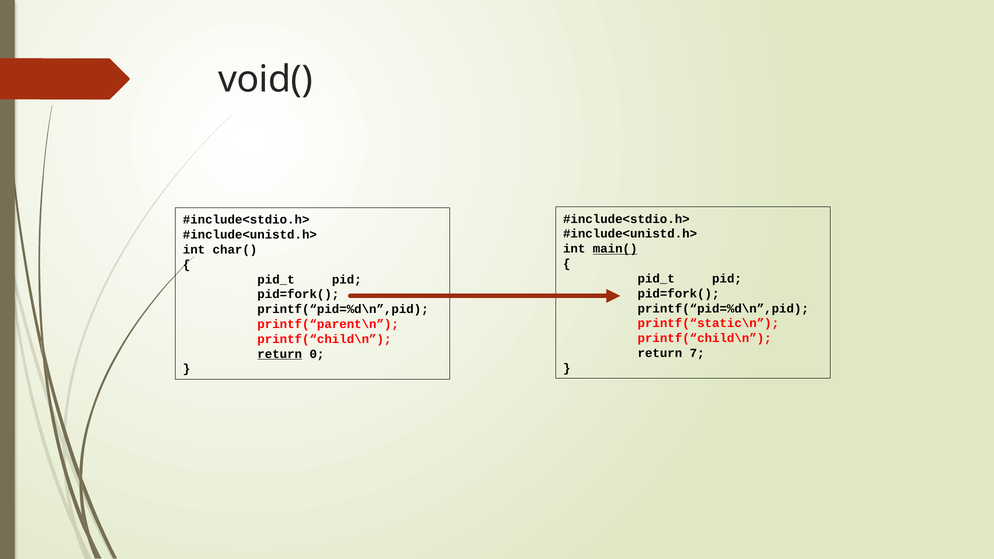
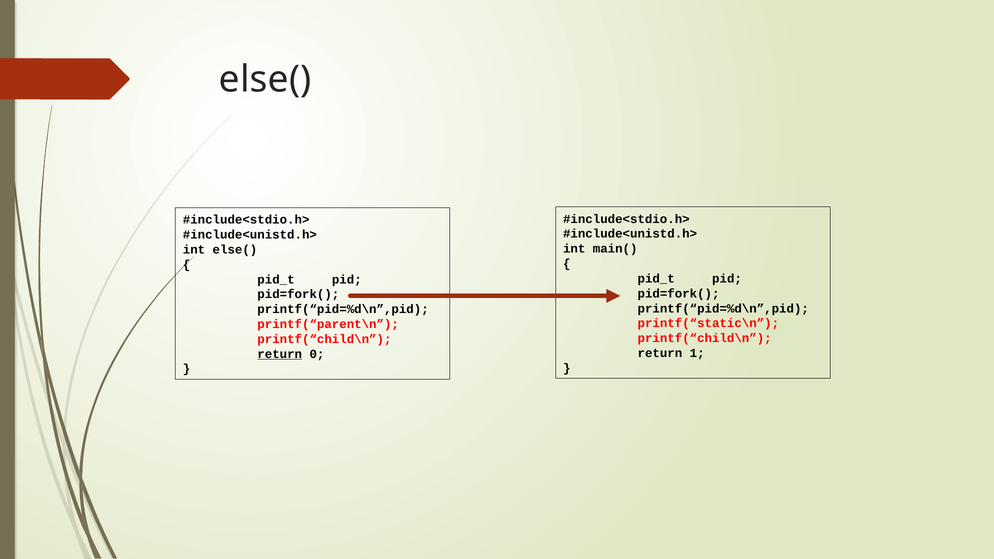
void( at (266, 80): void( -> else(
main( underline: present -> none
int char(: char( -> else(
7: 7 -> 1
